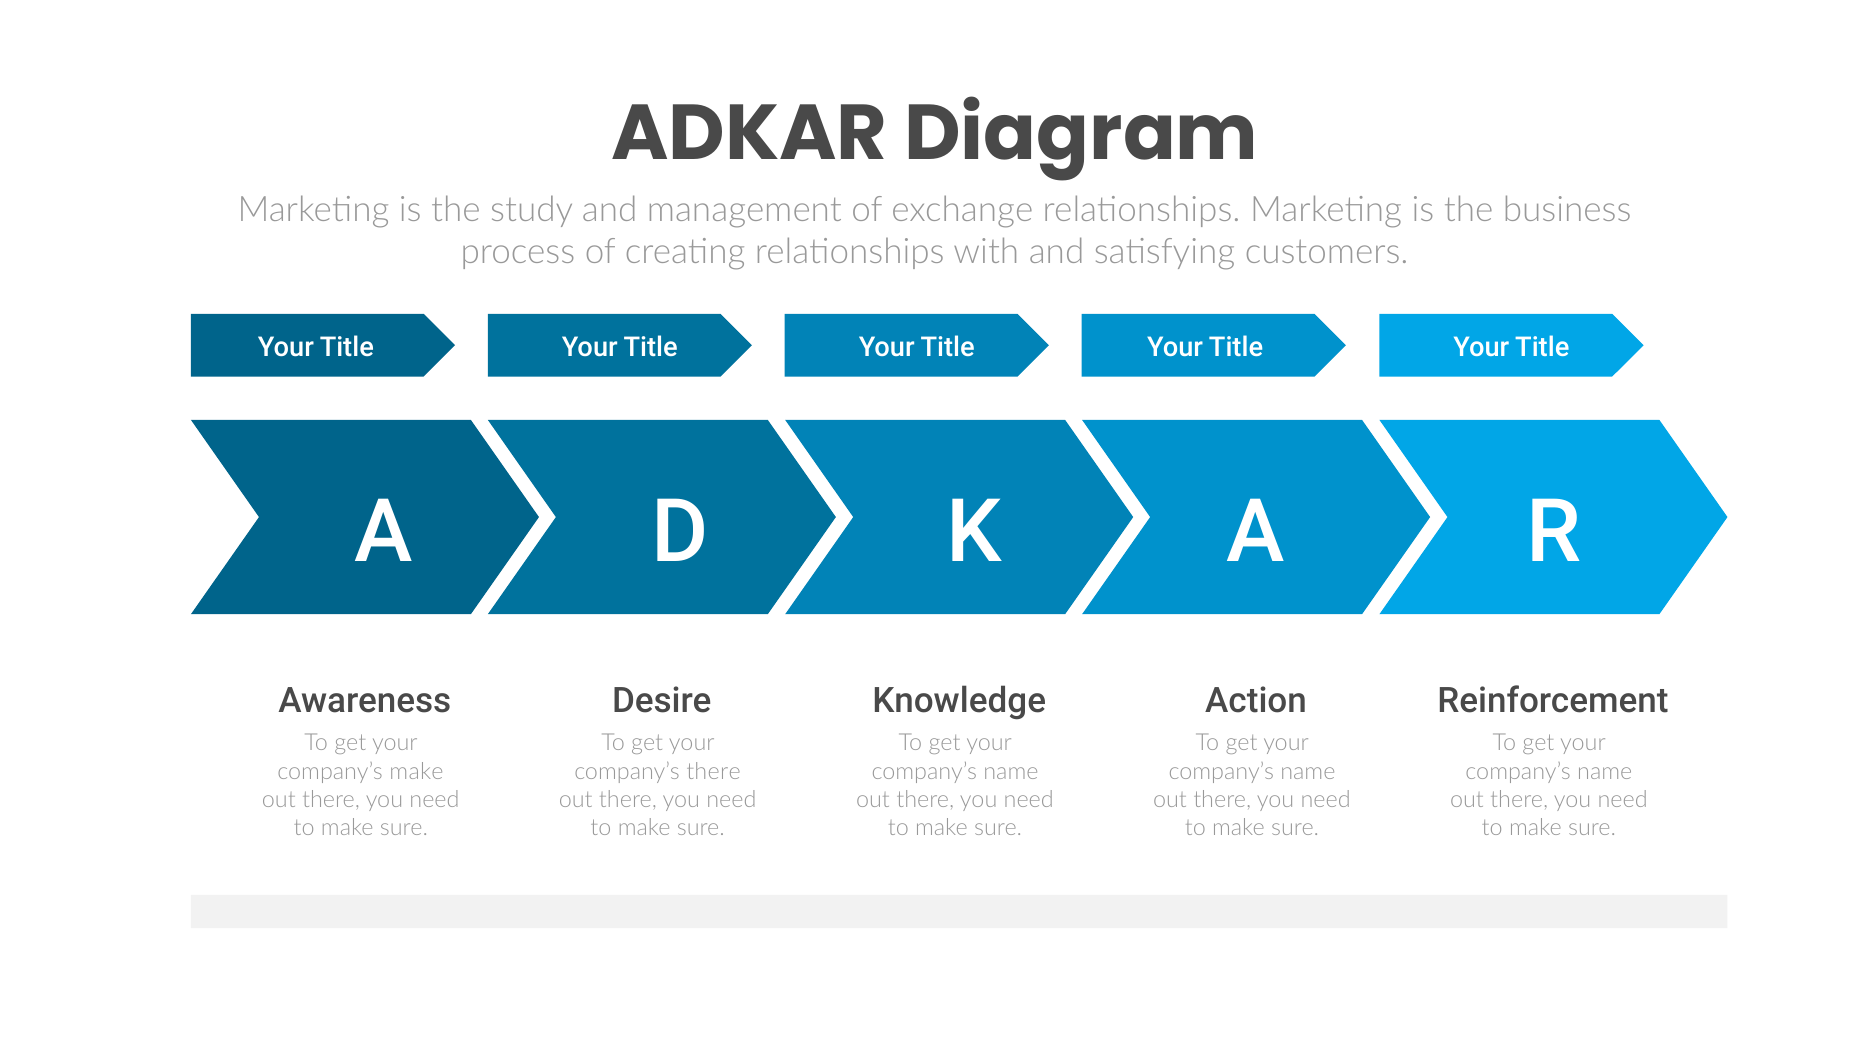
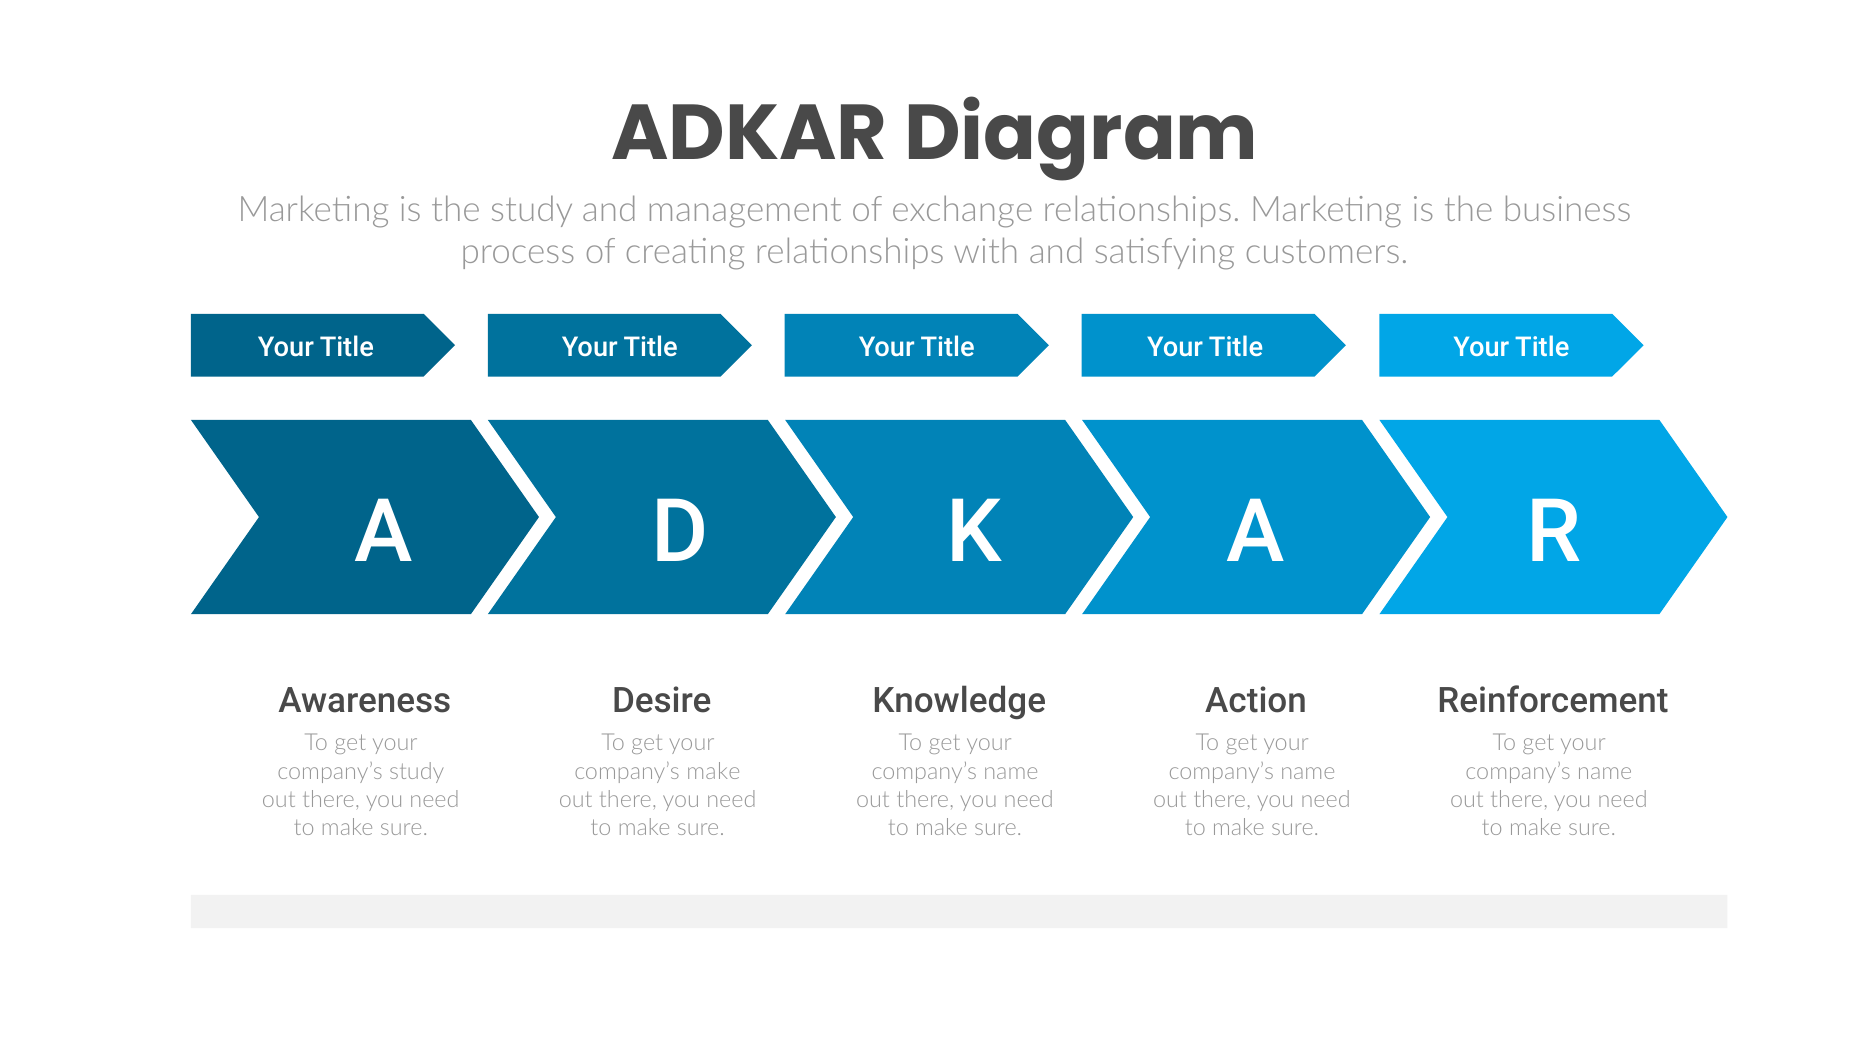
company’s make: make -> study
company’s there: there -> make
